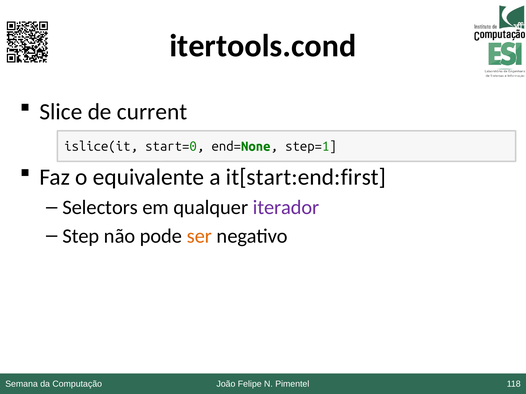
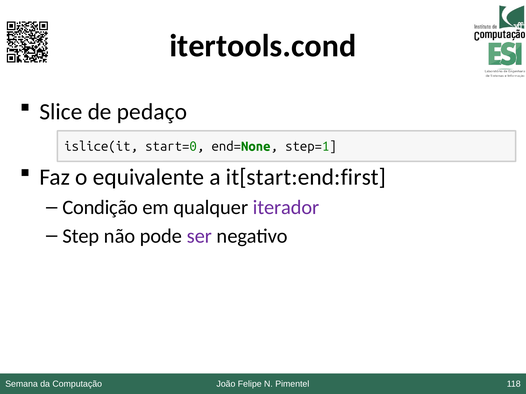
current: current -> pedaço
Selectors: Selectors -> Condição
ser colour: orange -> purple
